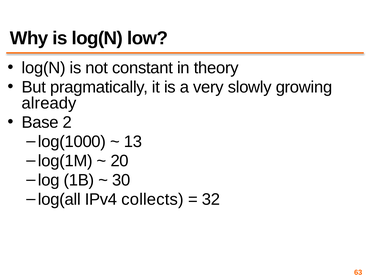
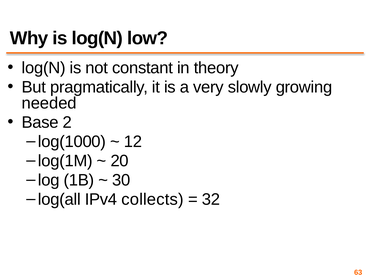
already: already -> needed
13: 13 -> 12
